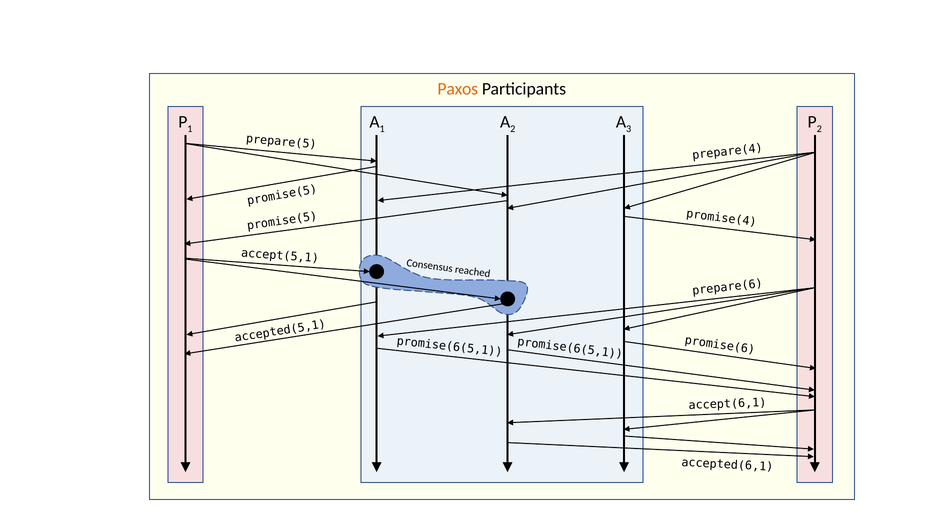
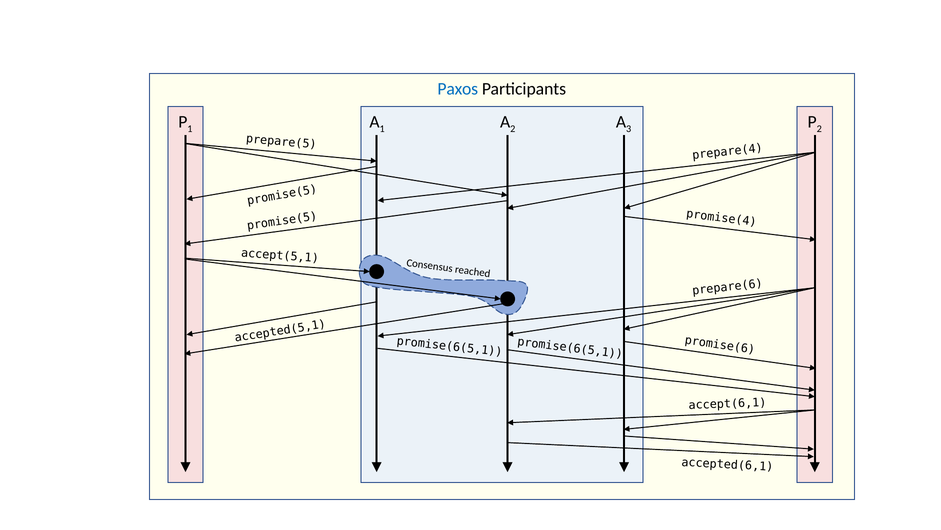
Paxos colour: orange -> blue
